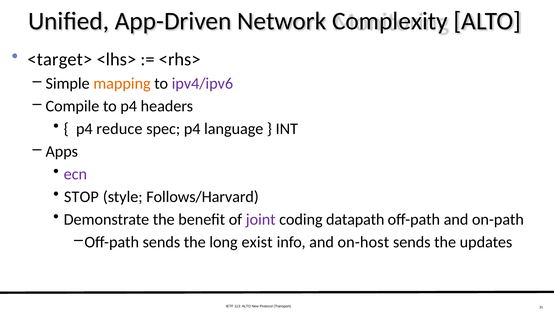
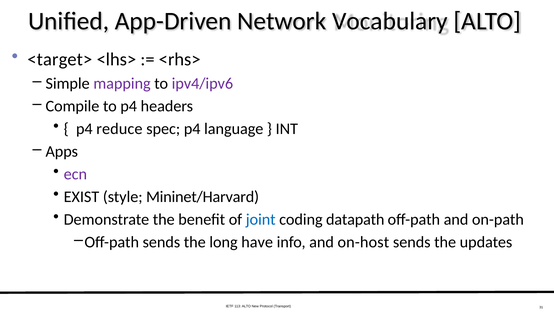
Complexity: Complexity -> Vocabulary
mapping colour: orange -> purple
STOP: STOP -> EXIST
Follows/Harvard: Follows/Harvard -> Mininet/Harvard
joint colour: purple -> blue
exist: exist -> have
